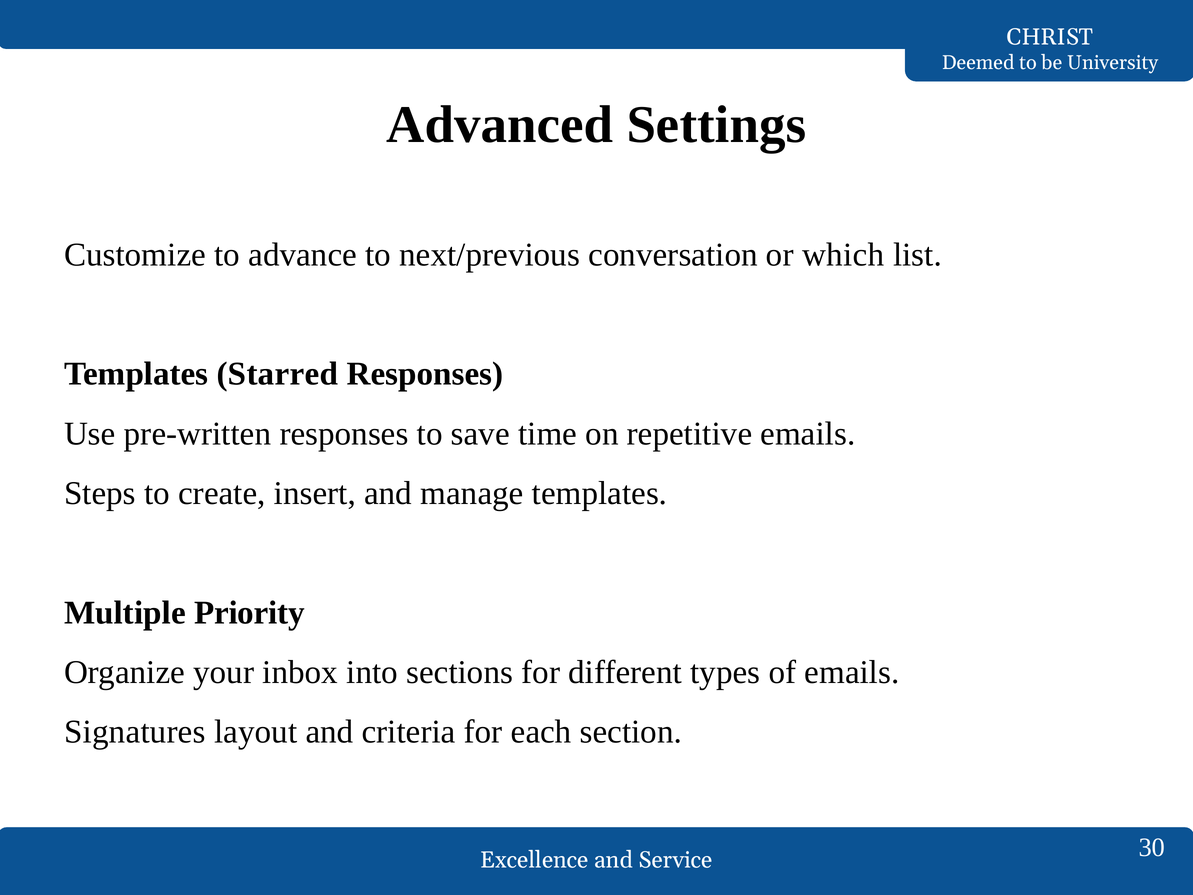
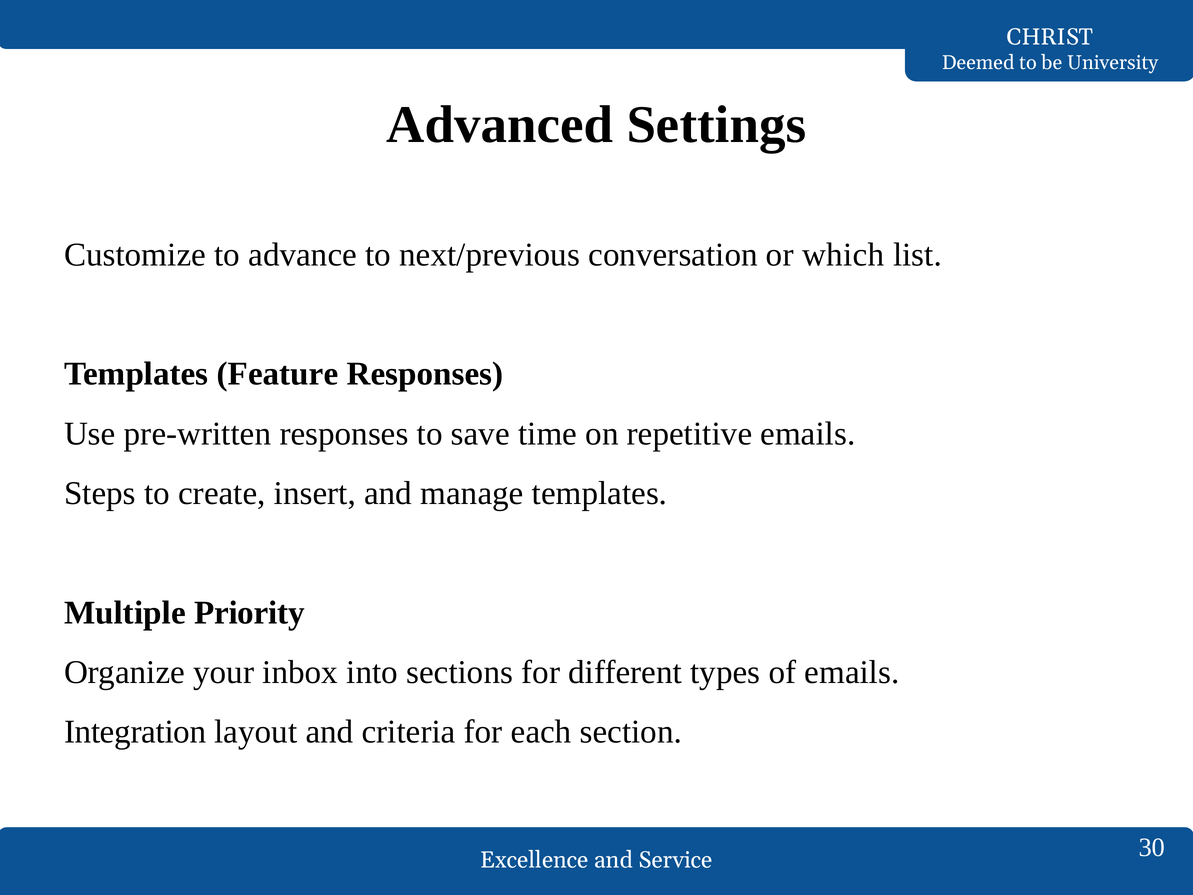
Starred: Starred -> Feature
Signatures: Signatures -> Integration
